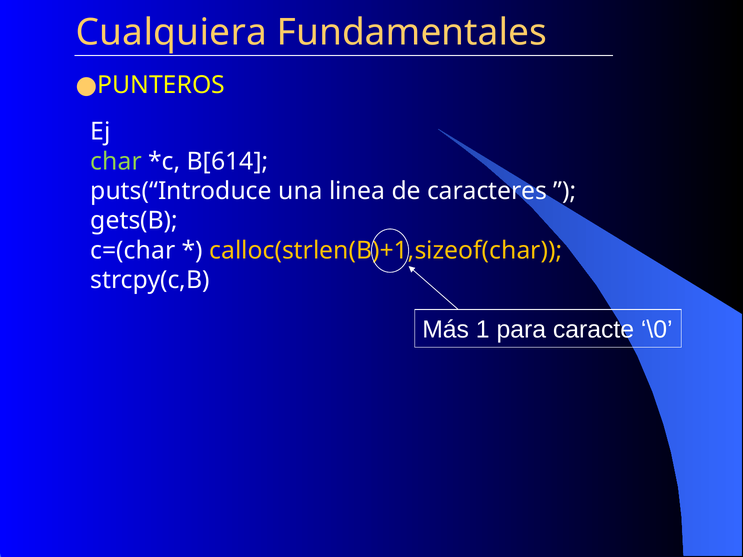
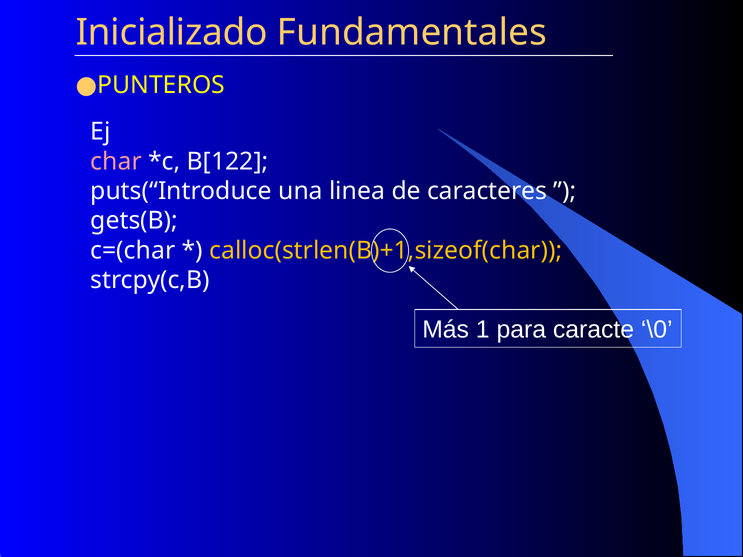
Cualquiera: Cualquiera -> Inicializado
char colour: light green -> pink
B[614: B[614 -> B[122
